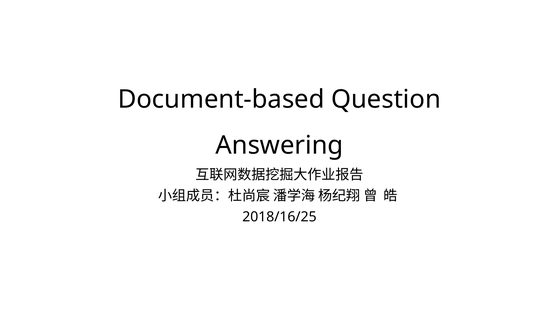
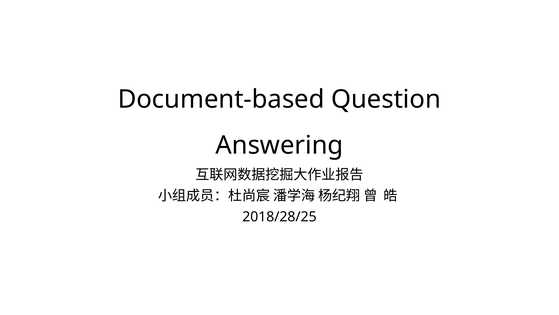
2018/16/25: 2018/16/25 -> 2018/28/25
